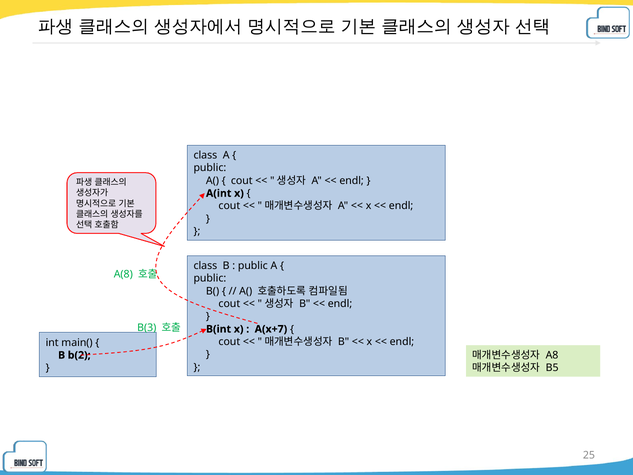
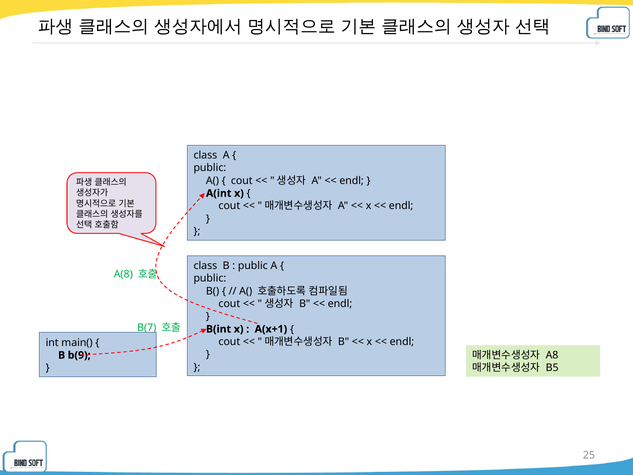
B(3: B(3 -> B(7
A(x+7: A(x+7 -> A(x+1
b(2: b(2 -> b(9
